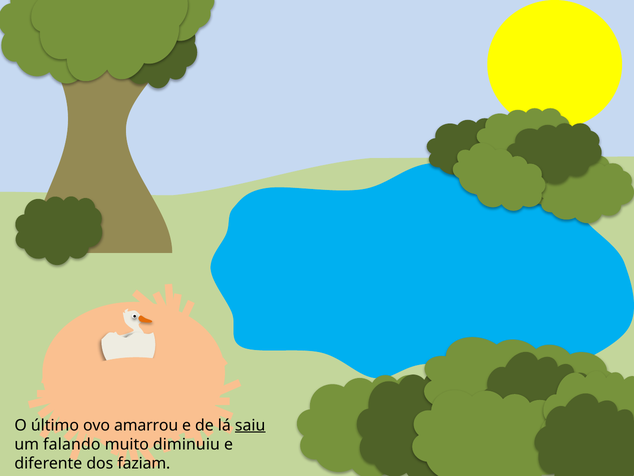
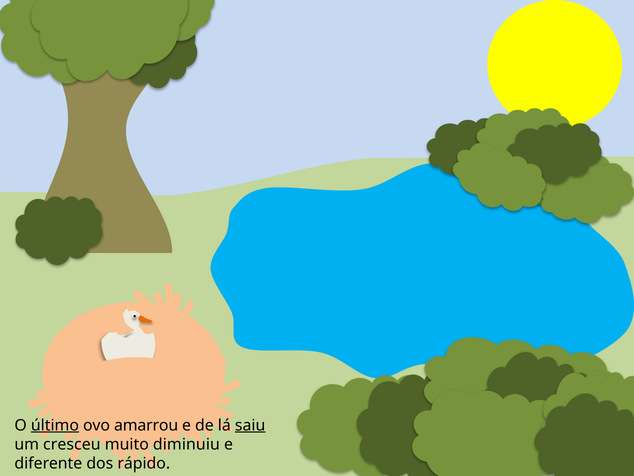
último underline: none -> present
falando: falando -> cresceu
faziam: faziam -> rápido
